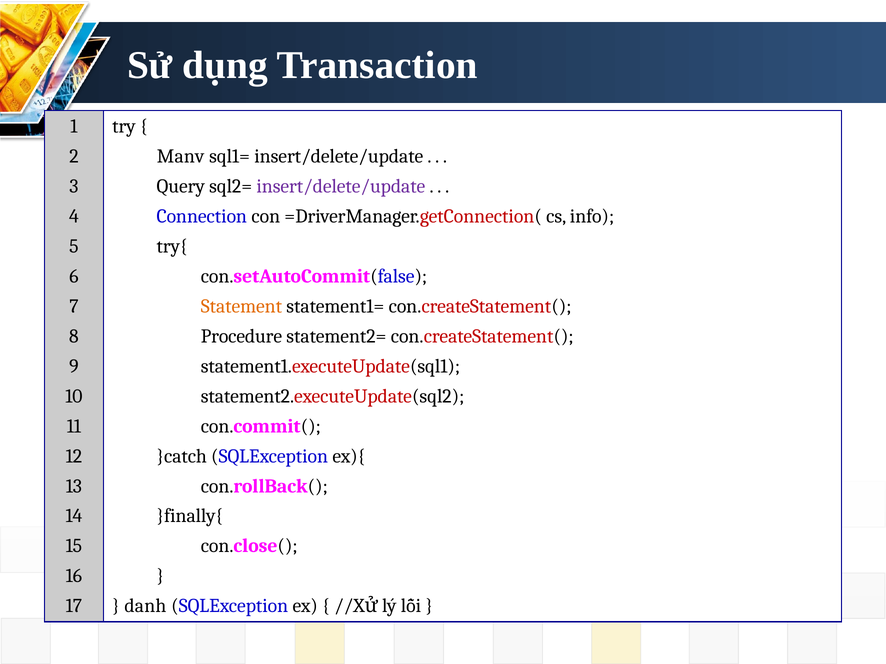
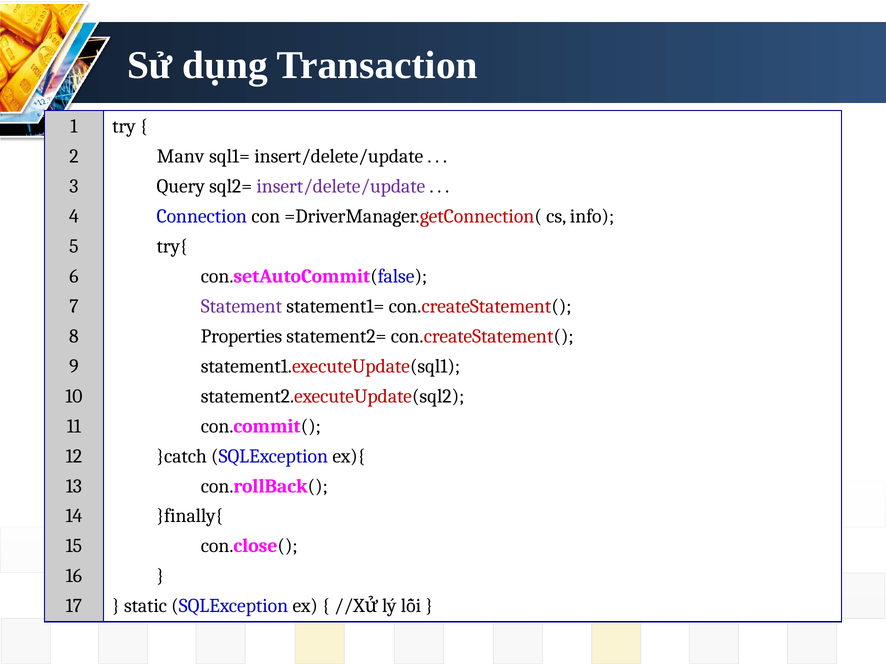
Statement colour: orange -> purple
Procedure: Procedure -> Properties
danh: danh -> static
